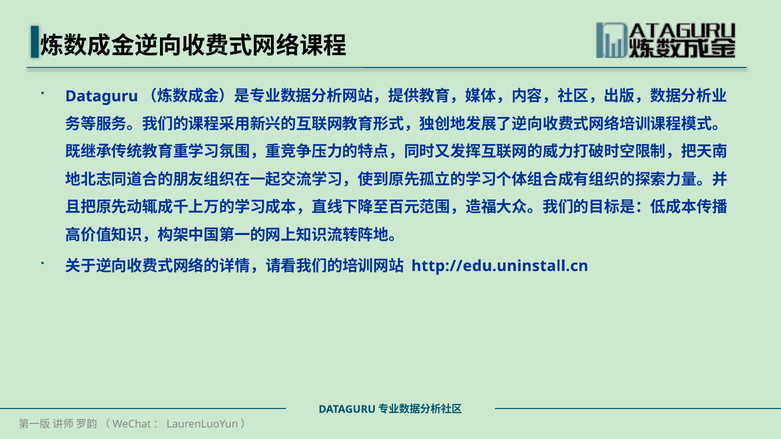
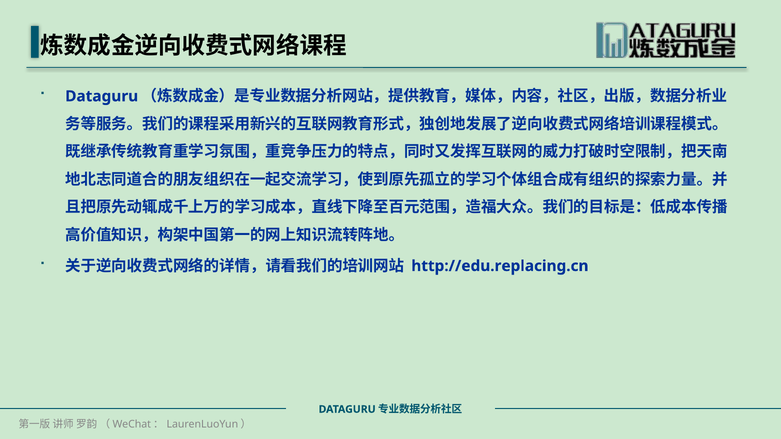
http://edu.uninstall.cn: http://edu.uninstall.cn -> http://edu.replacing.cn
